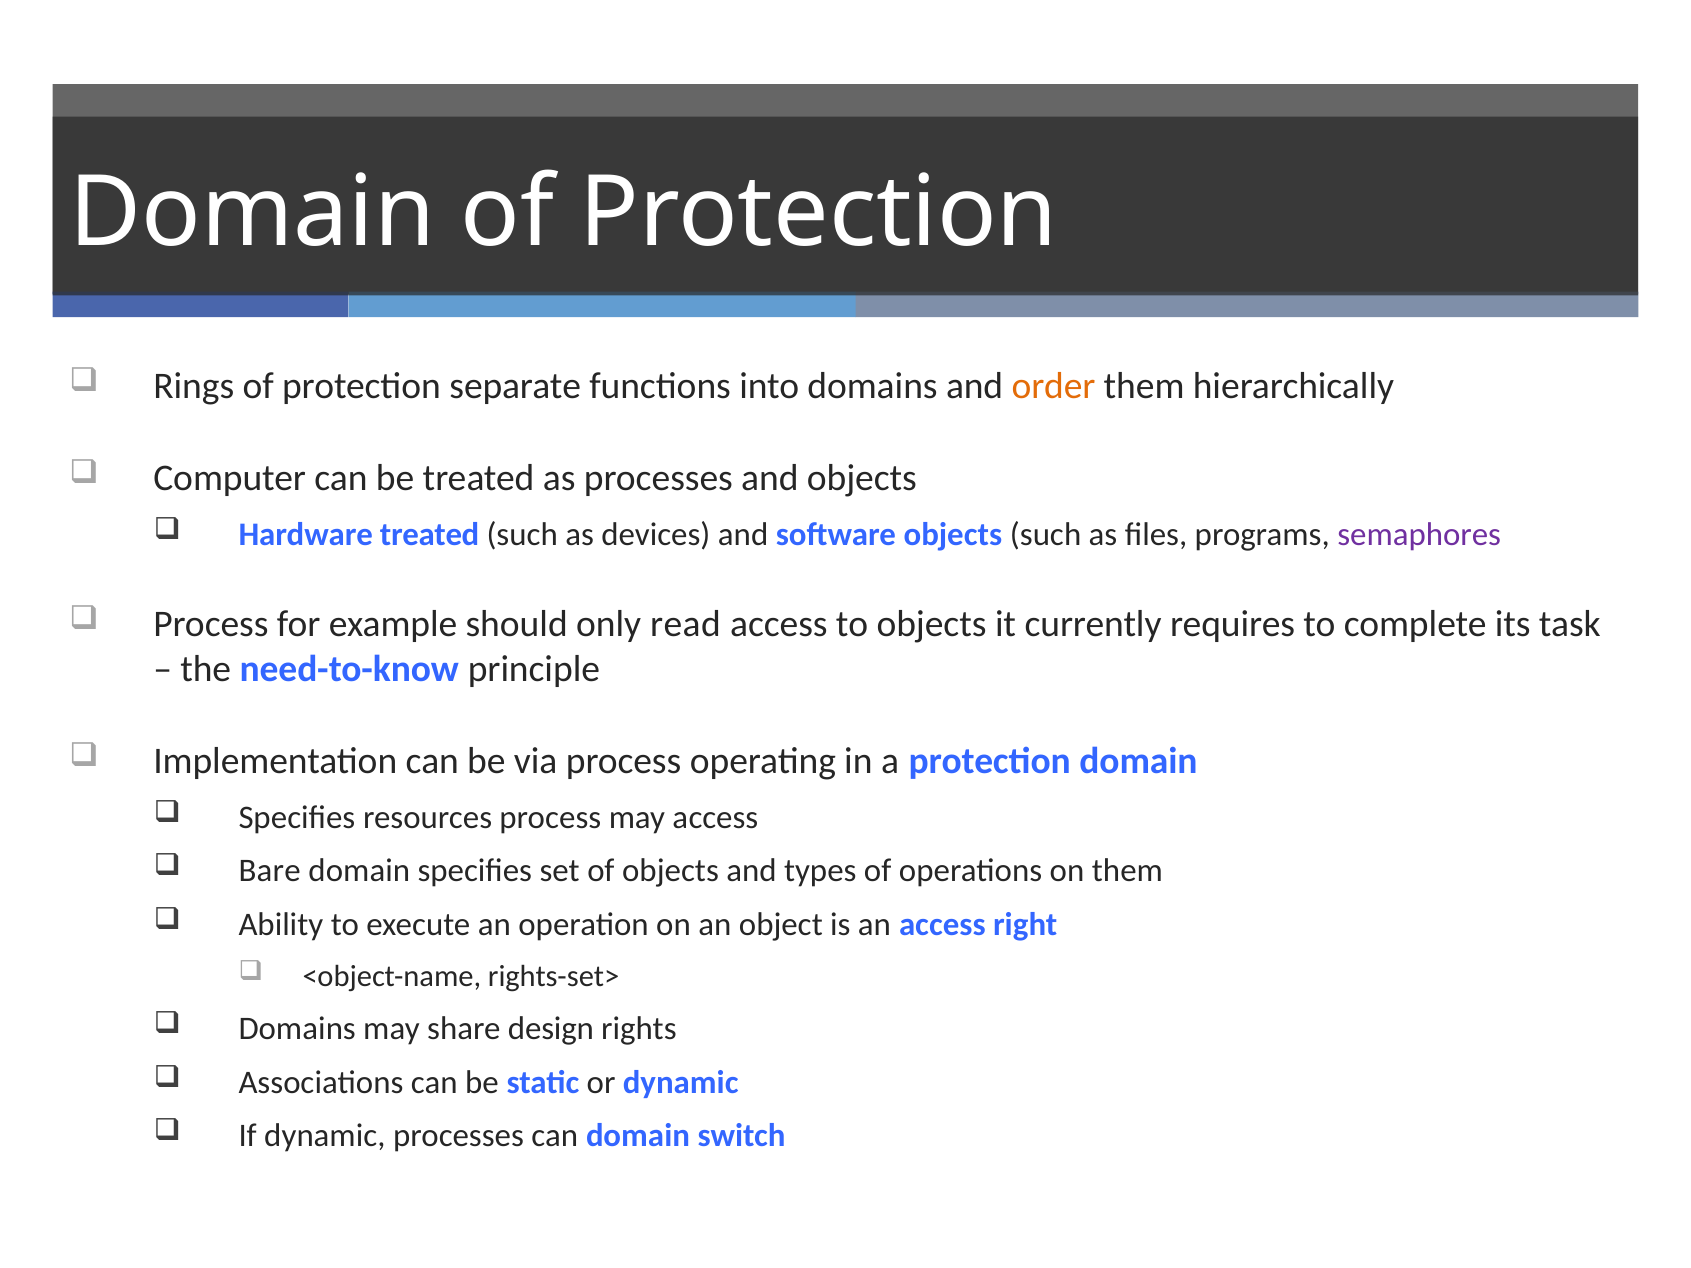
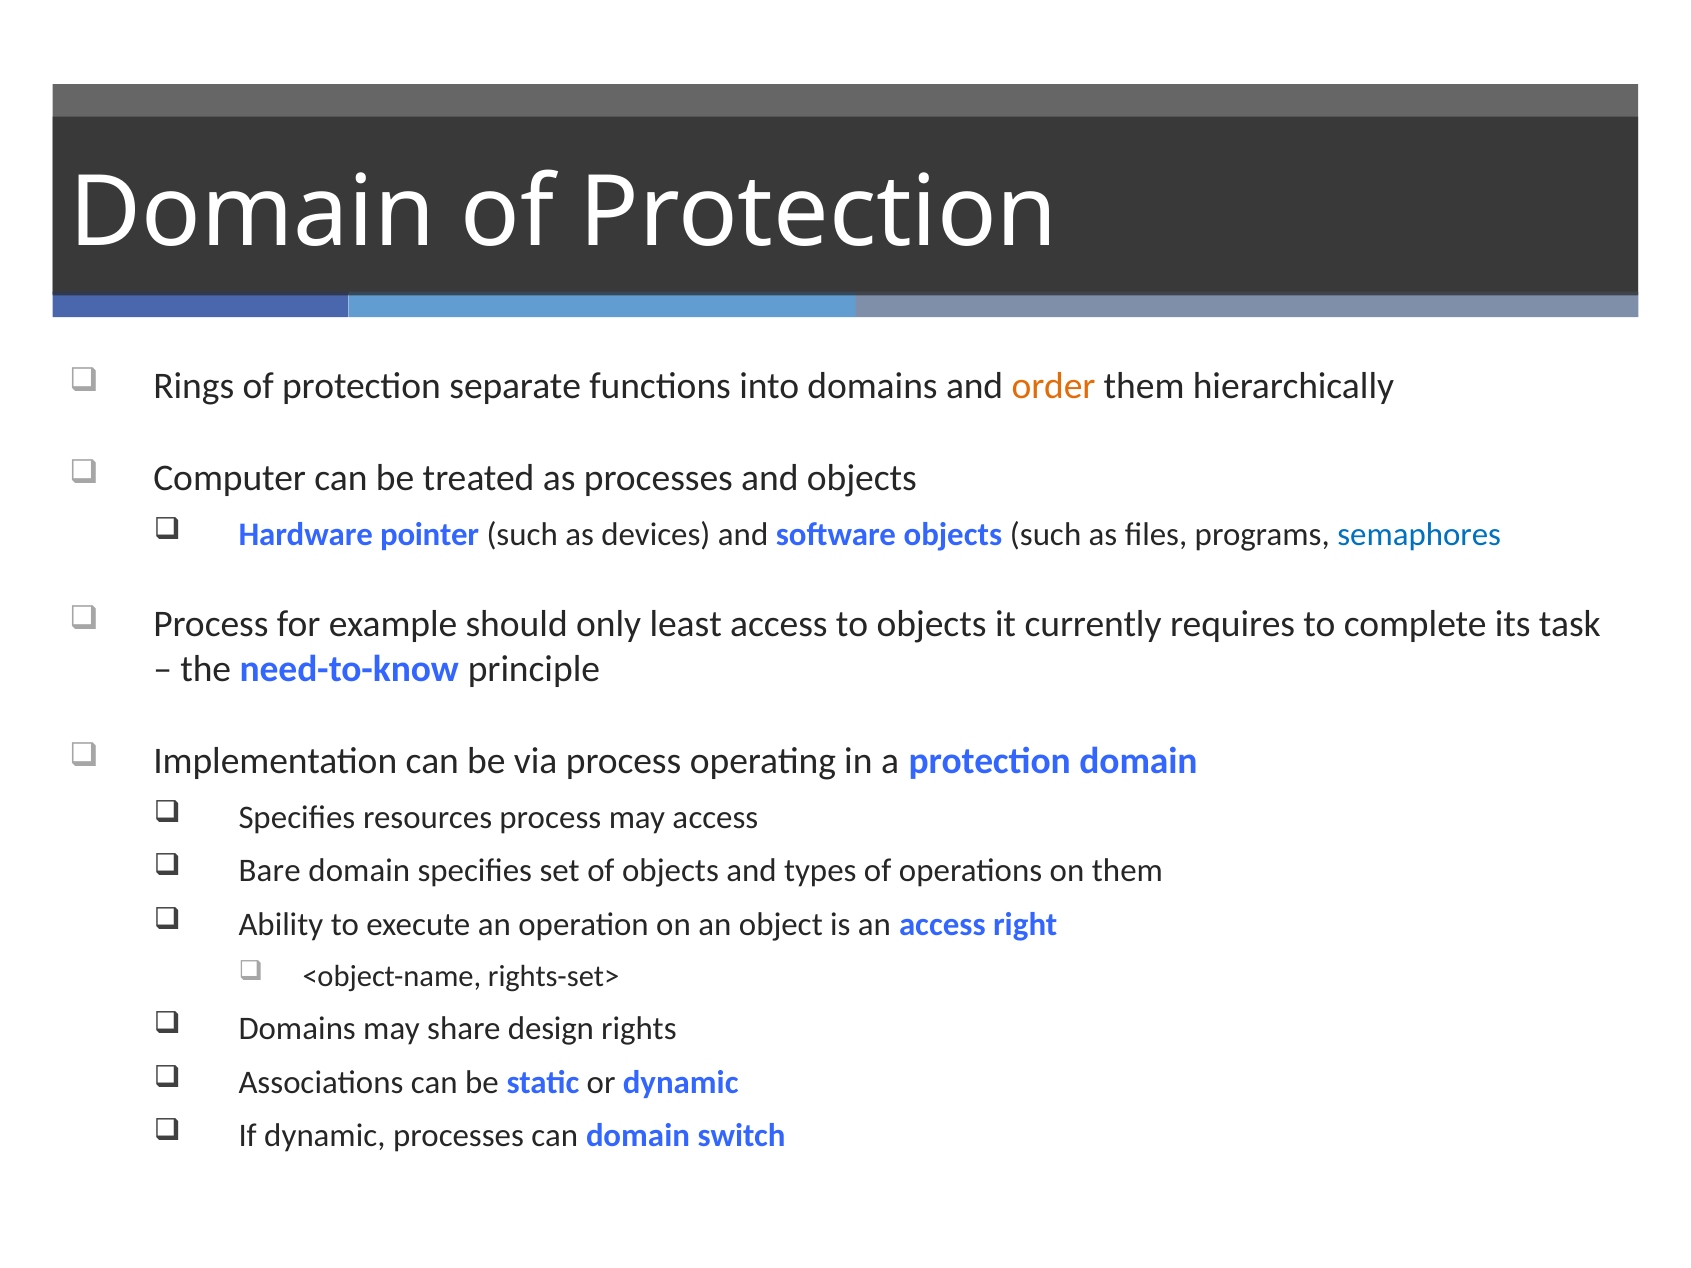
Hardware treated: treated -> pointer
semaphores colour: purple -> blue
read: read -> least
